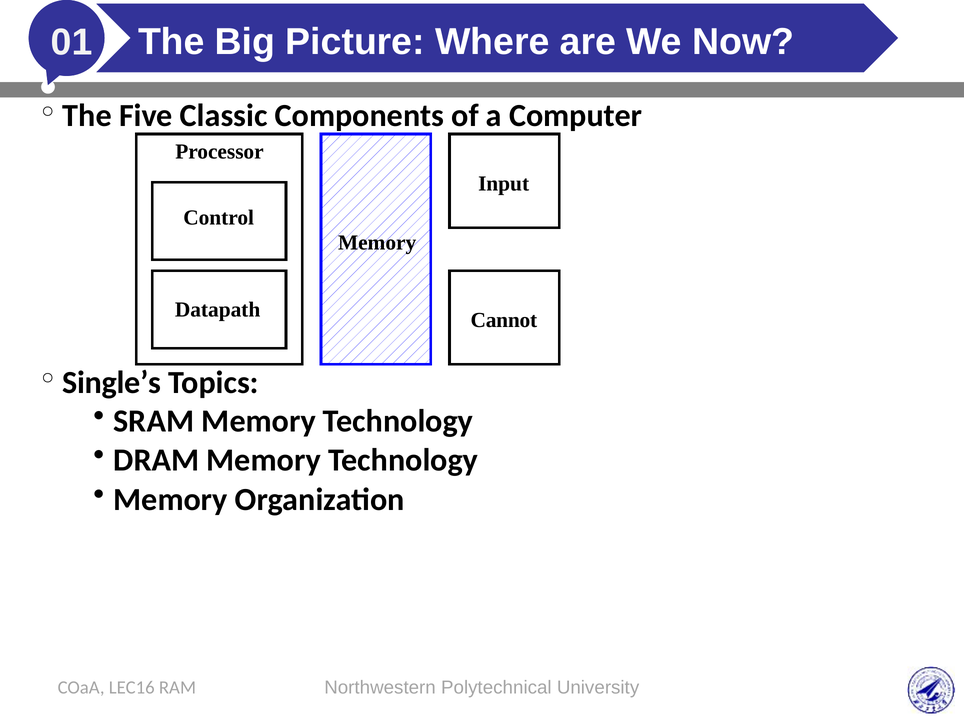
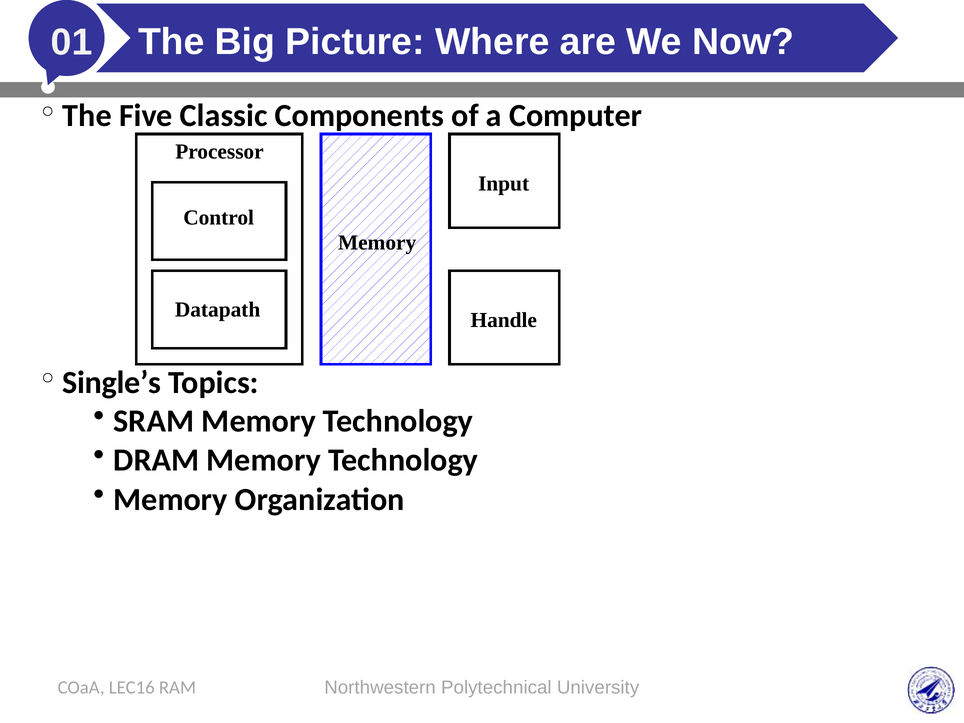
Cannot: Cannot -> Handle
